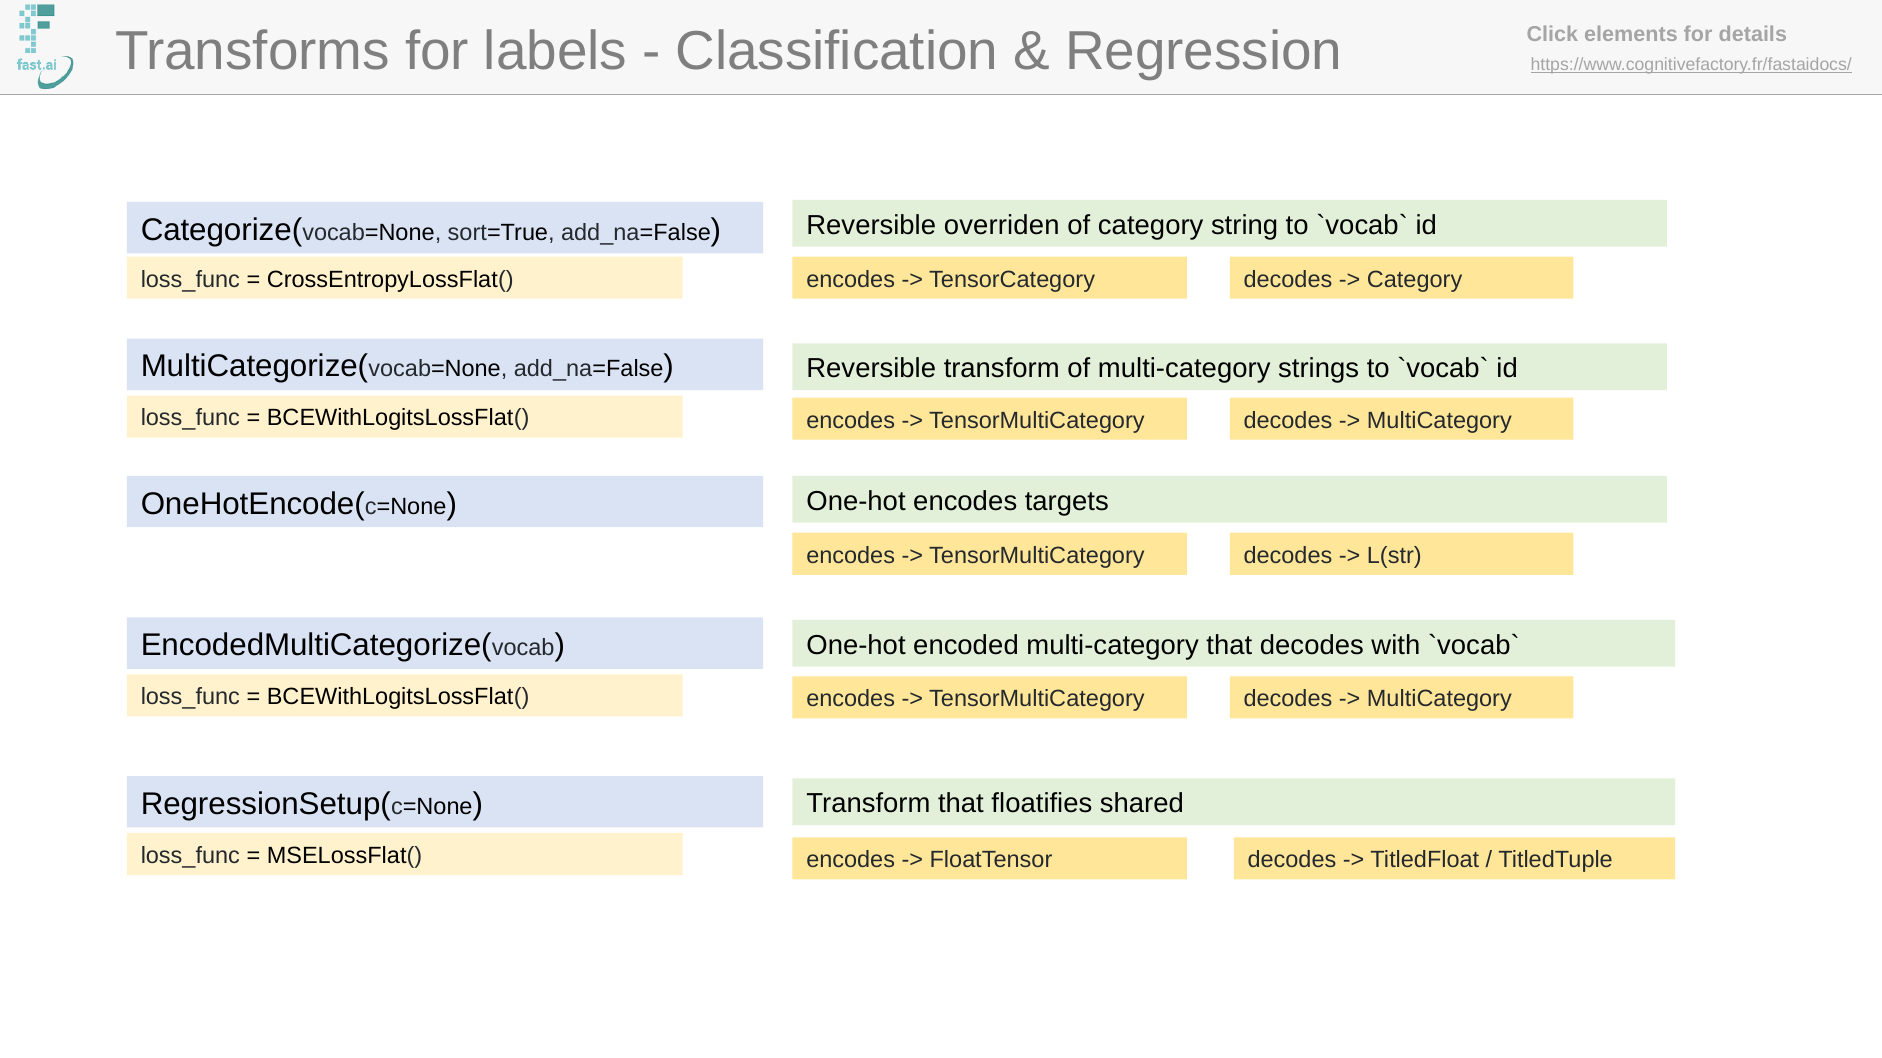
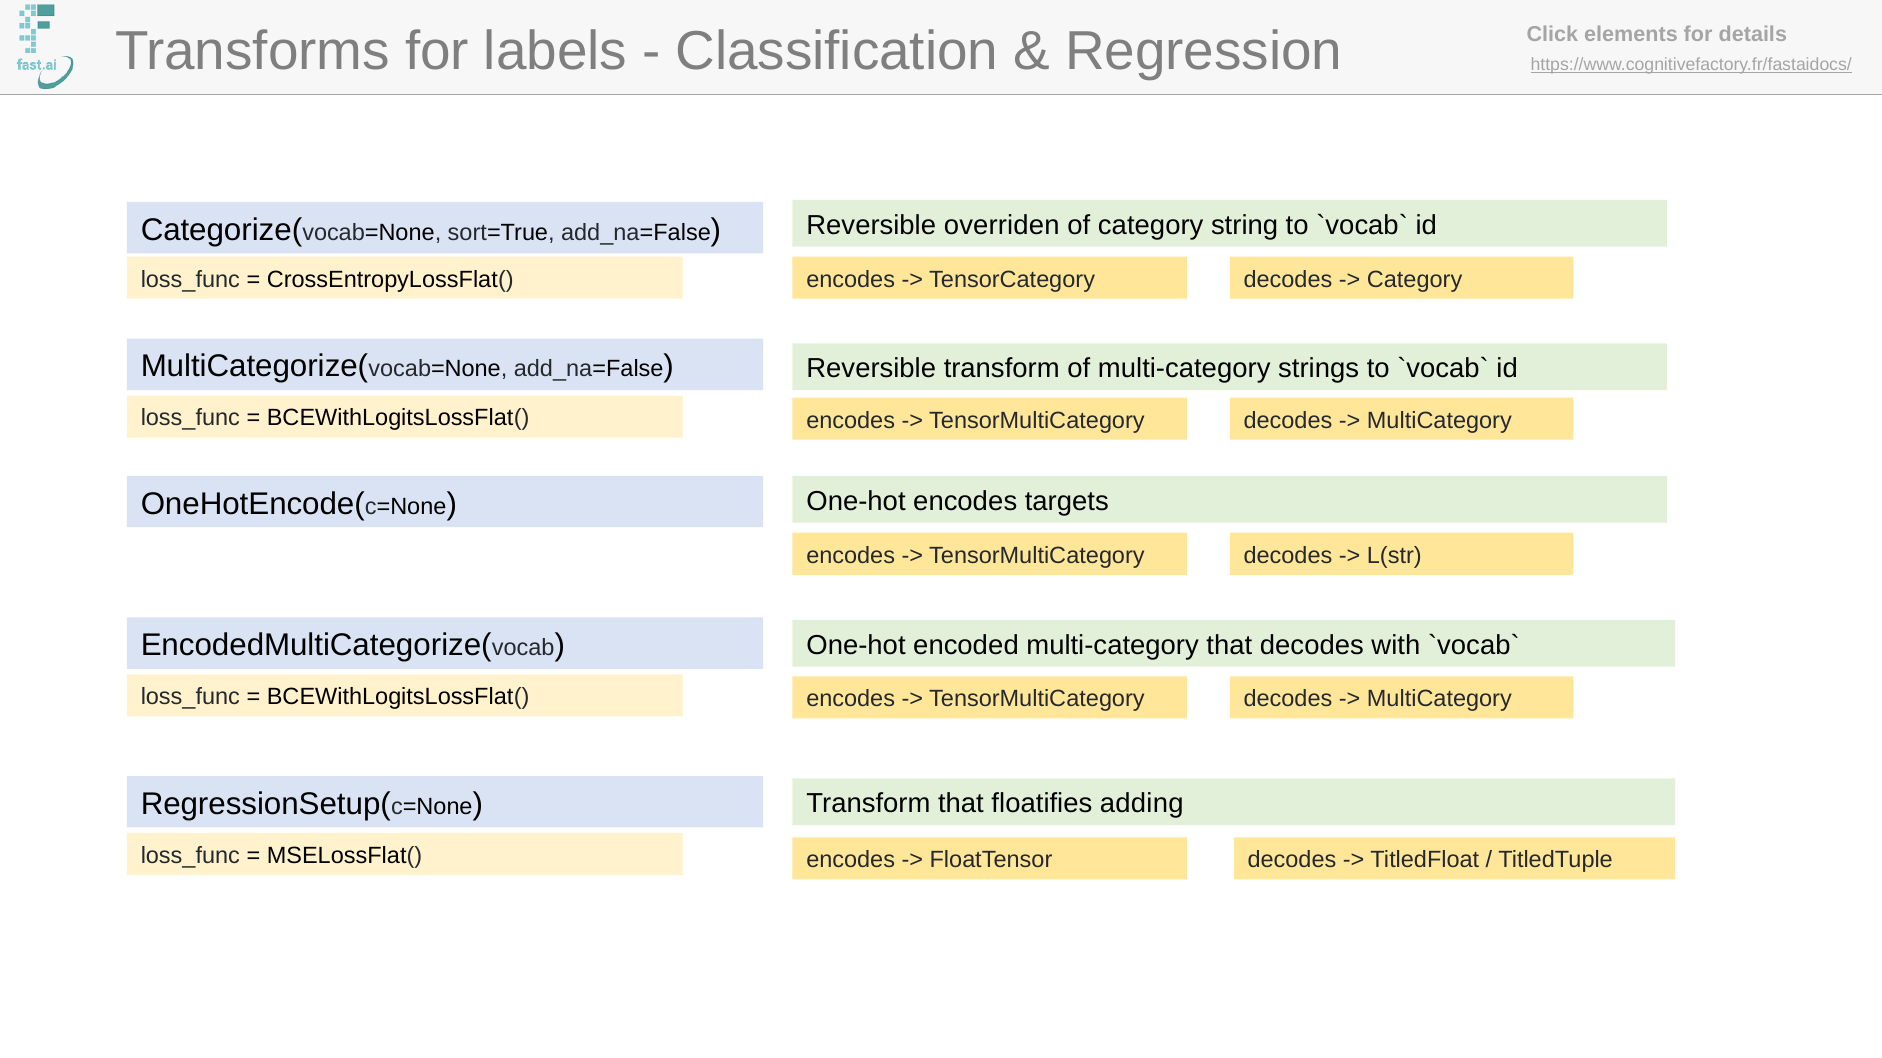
shared: shared -> adding
